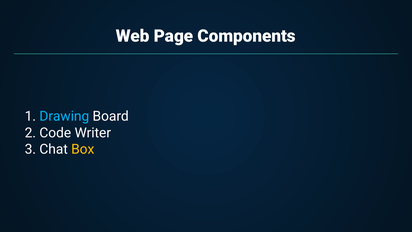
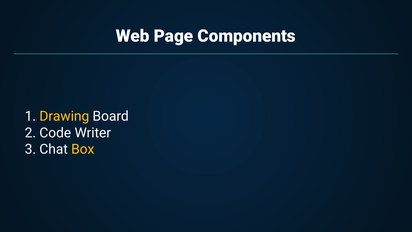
Drawing colour: light blue -> yellow
